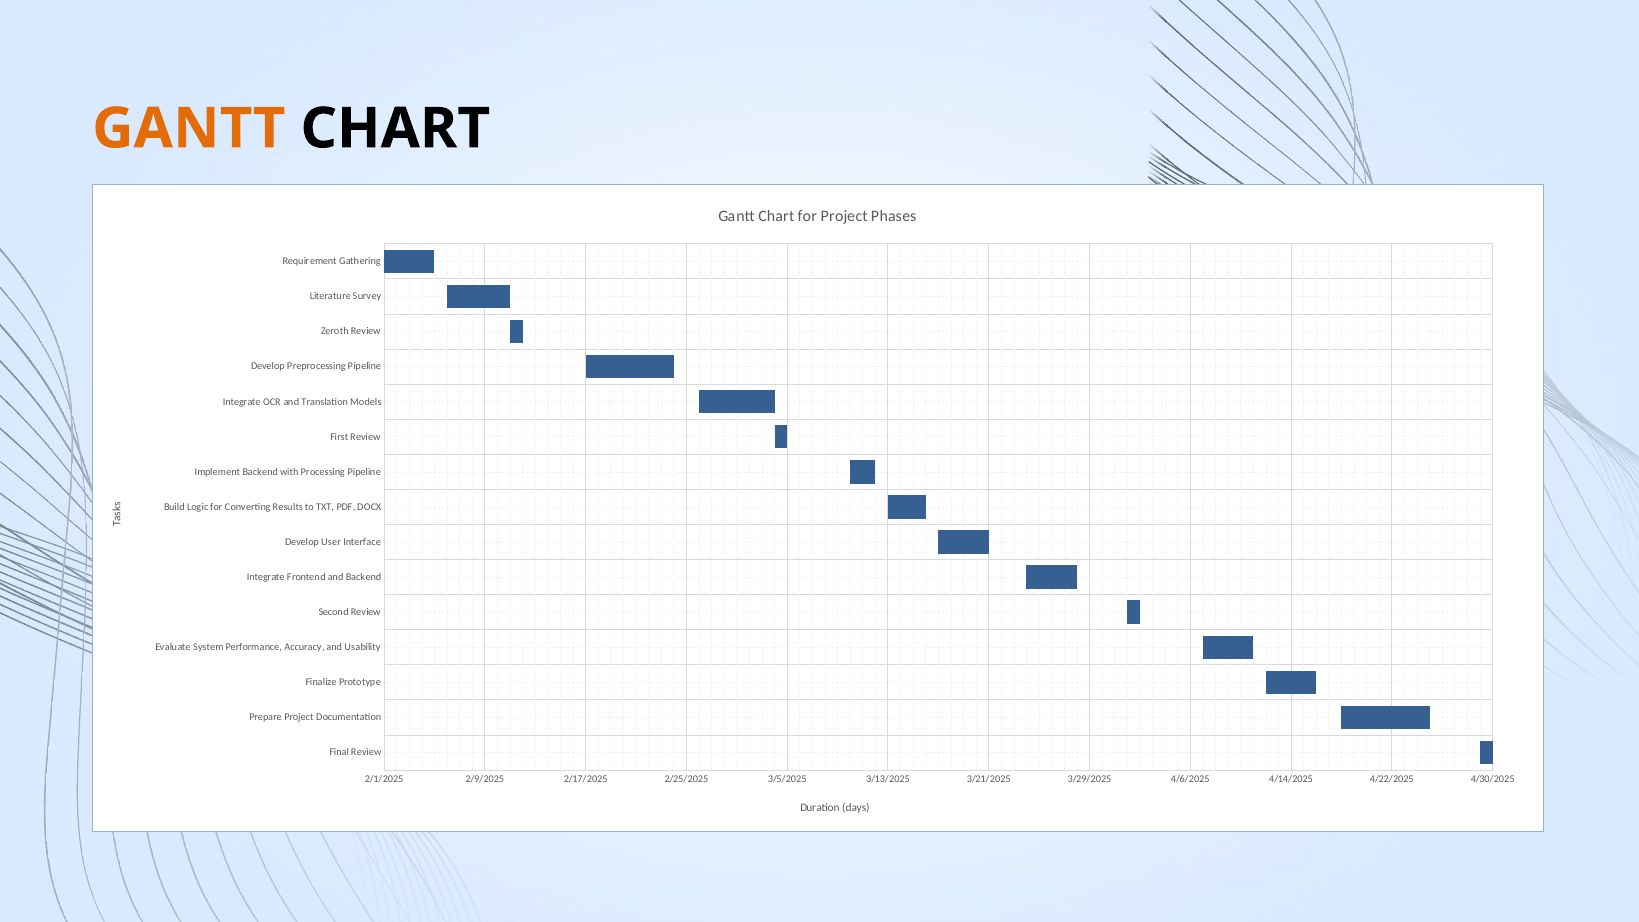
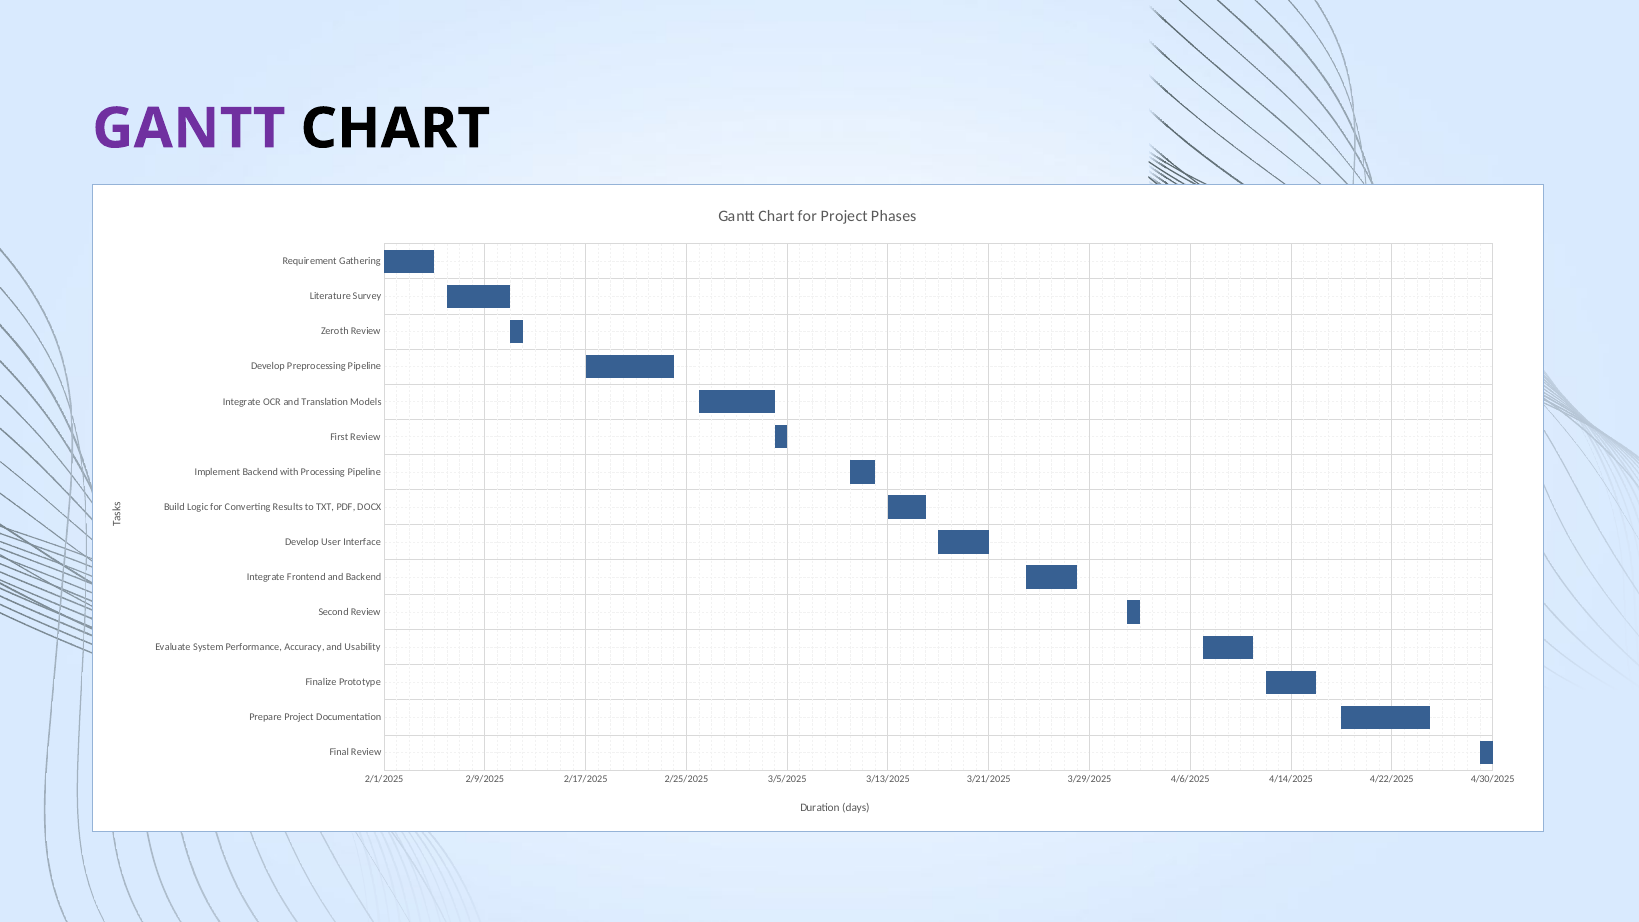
GANTT at (189, 129) colour: orange -> purple
